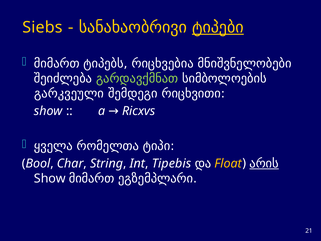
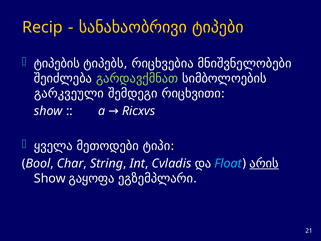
Siebs: Siebs -> Recip
ტიპები underline: present -> none
მიმართ at (57, 63): მიმართ -> ტიპების
რომელთა: რომელთა -> მეთოდები
Tipebis: Tipebis -> Cvladis
Float colour: yellow -> light blue
Show მიმართ: მიმართ -> გაყოფა
